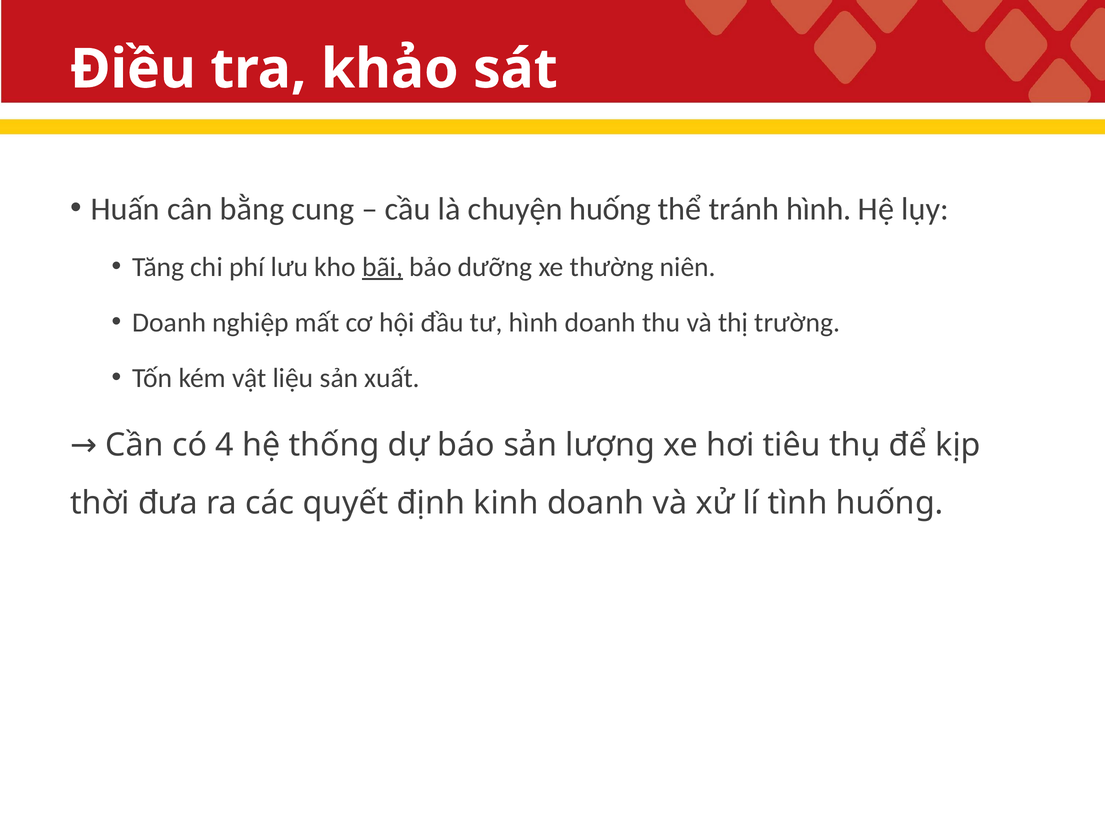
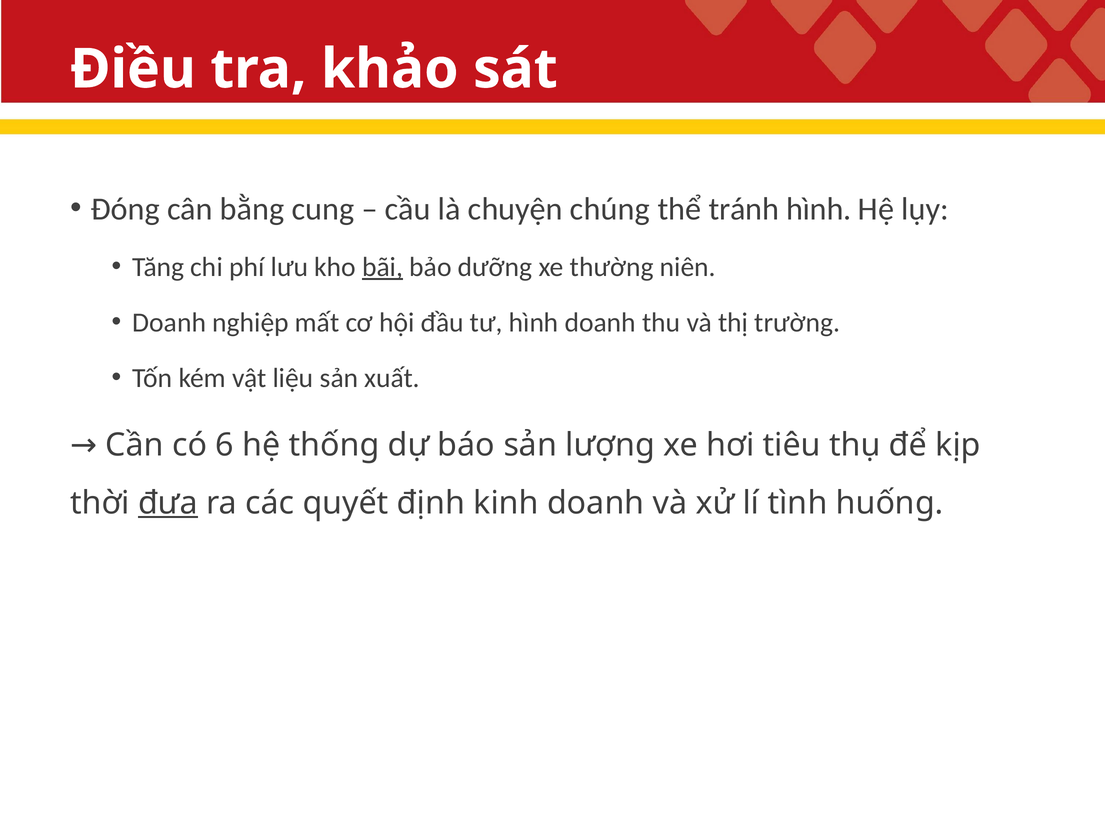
Huấn: Huấn -> Đóng
chuyện huống: huống -> chúng
4: 4 -> 6
đưa underline: none -> present
